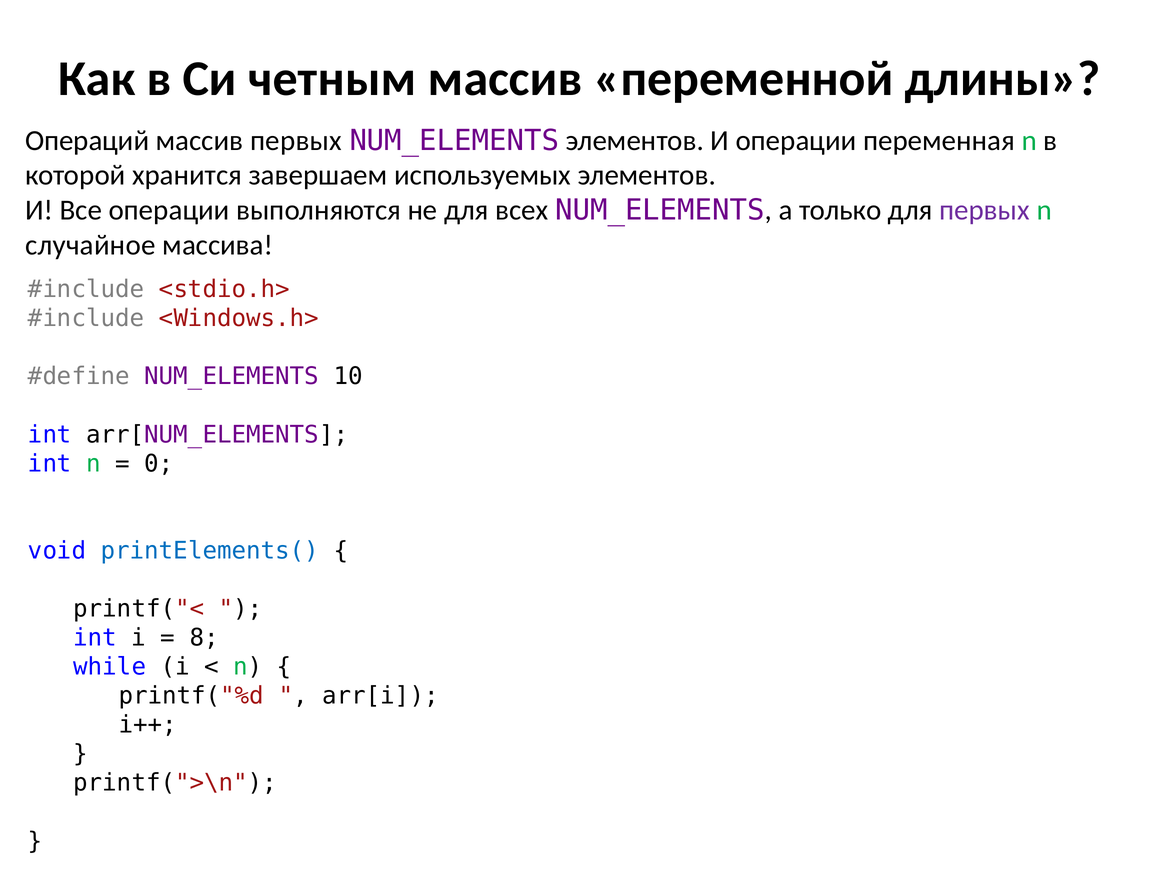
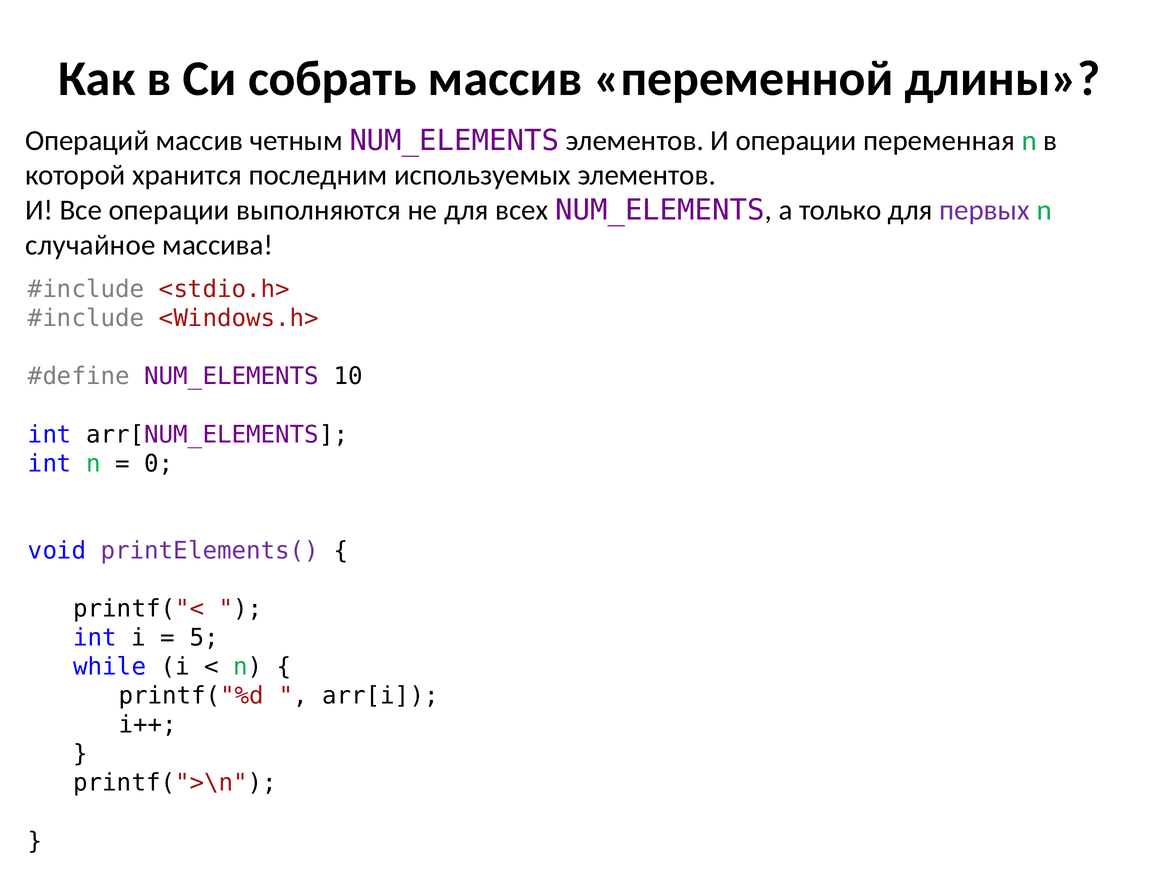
четным: четным -> собрать
массив первых: первых -> четным
завершаем: завершаем -> последним
printElements( colour: blue -> purple
8: 8 -> 5
